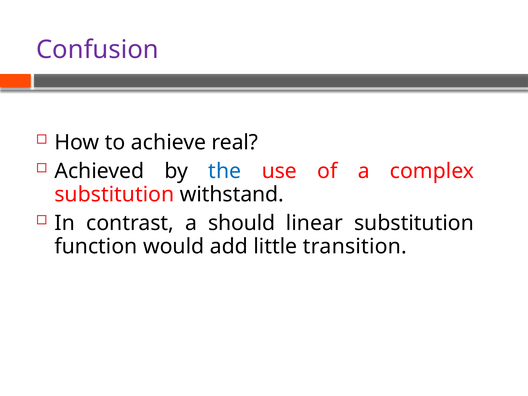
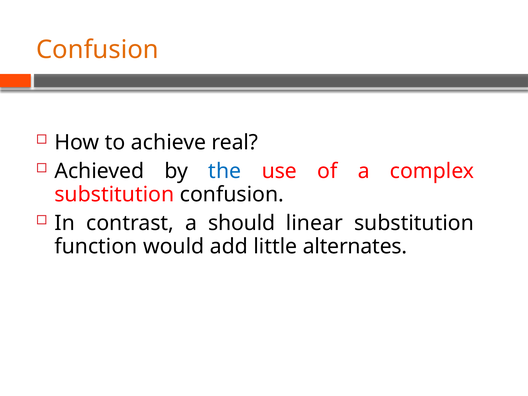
Confusion at (97, 50) colour: purple -> orange
substitution withstand: withstand -> confusion
transition: transition -> alternates
